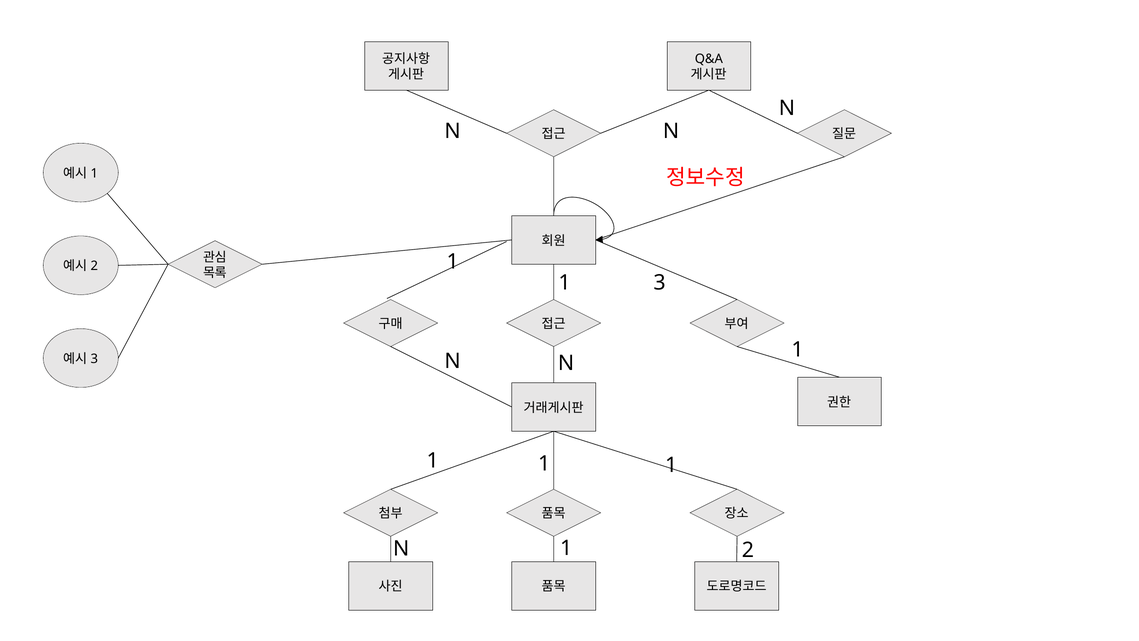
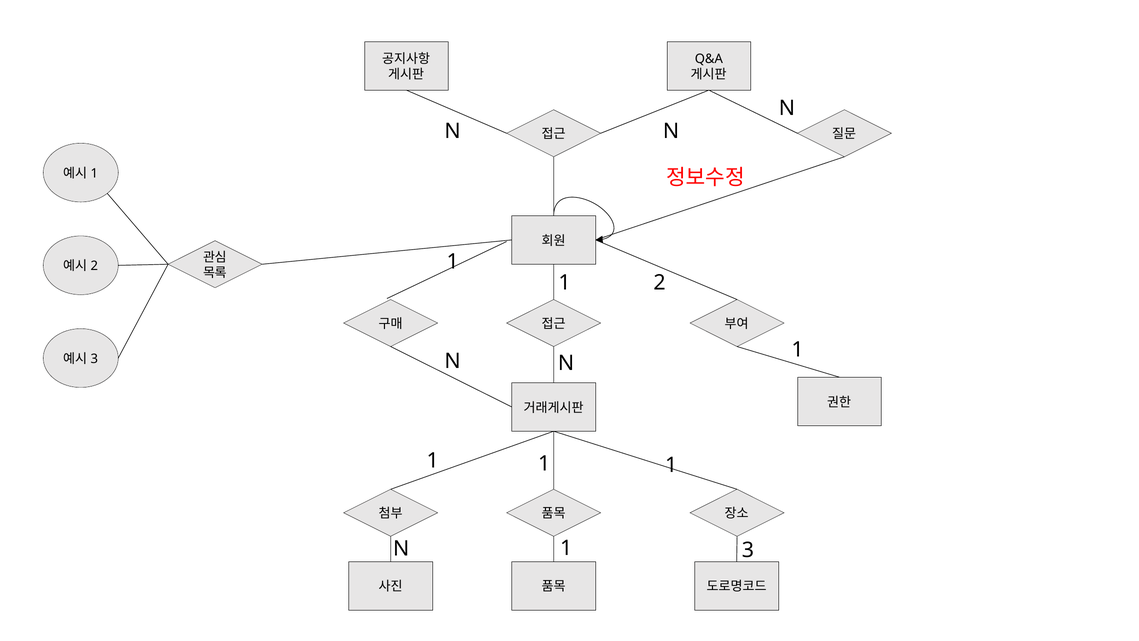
3: 3 -> 2
2: 2 -> 3
